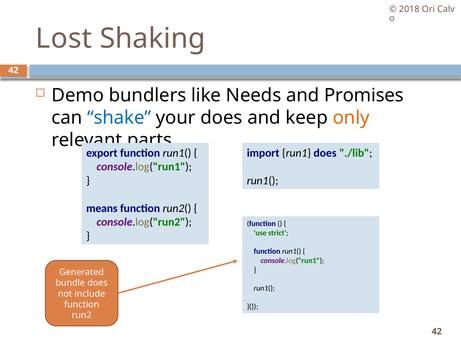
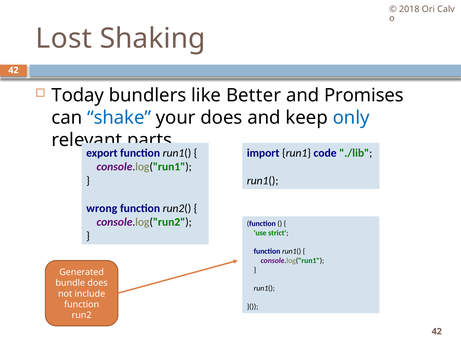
Demo: Demo -> Today
Needs: Needs -> Better
only colour: orange -> blue
run1 does: does -> code
means: means -> wrong
